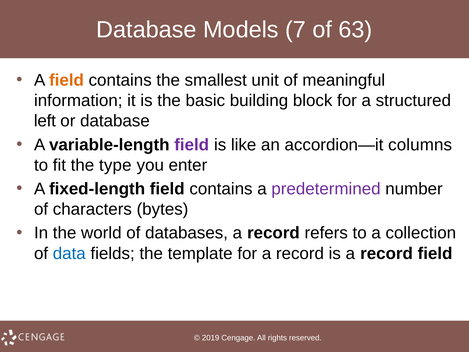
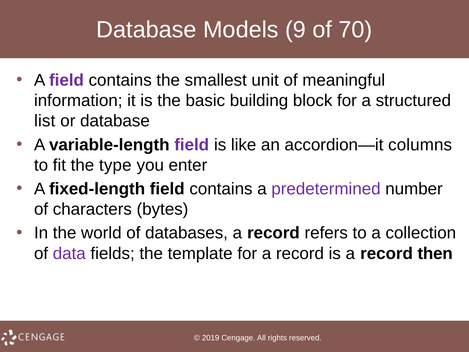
7: 7 -> 9
63: 63 -> 70
field at (66, 80) colour: orange -> purple
left: left -> list
data colour: blue -> purple
record field: field -> then
